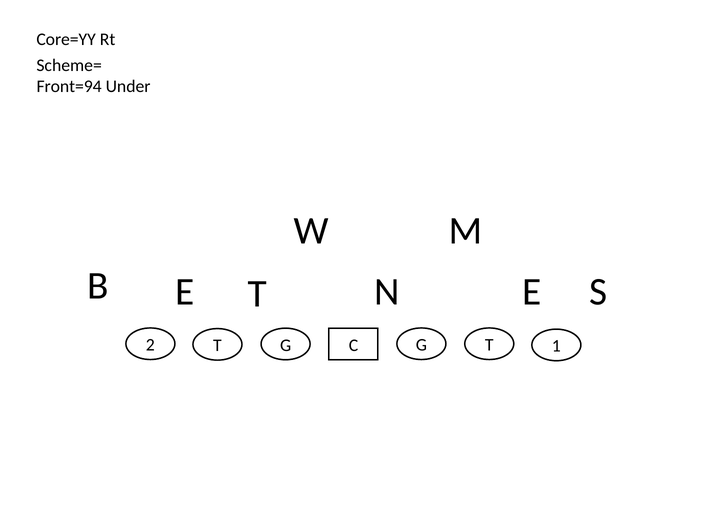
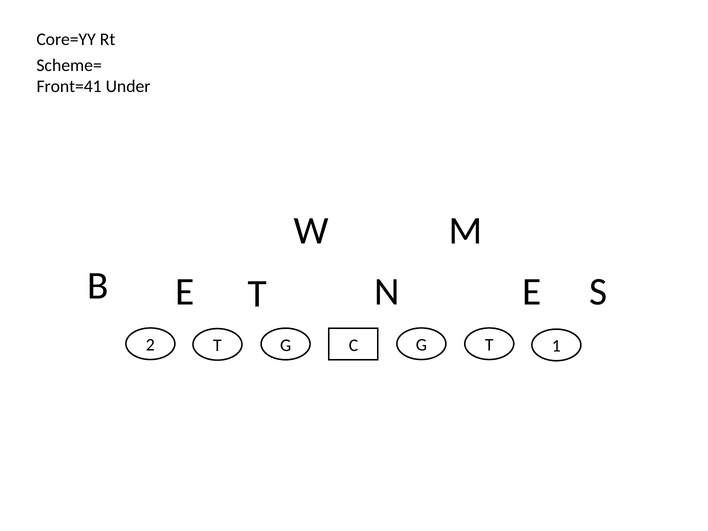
Front=94: Front=94 -> Front=41
